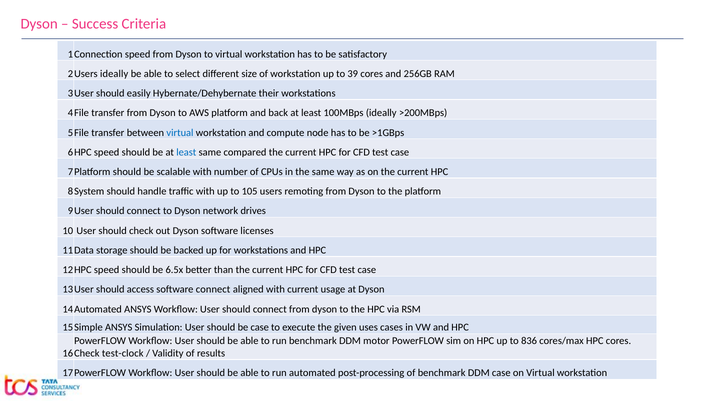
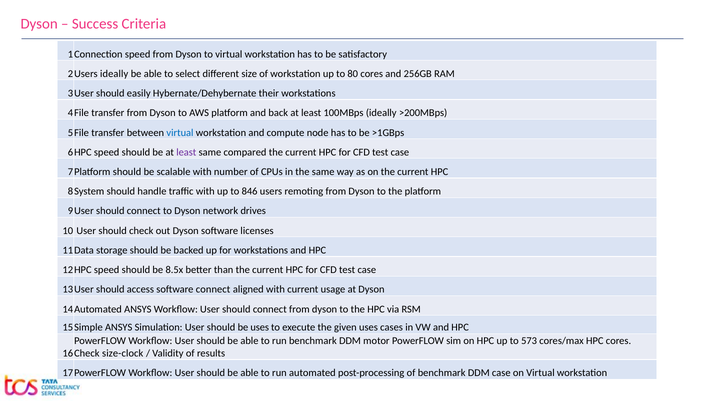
39: 39 -> 80
least at (186, 152) colour: blue -> purple
105: 105 -> 846
6.5x: 6.5x -> 8.5x
be case: case -> uses
836: 836 -> 573
test-clock: test-clock -> size-clock
